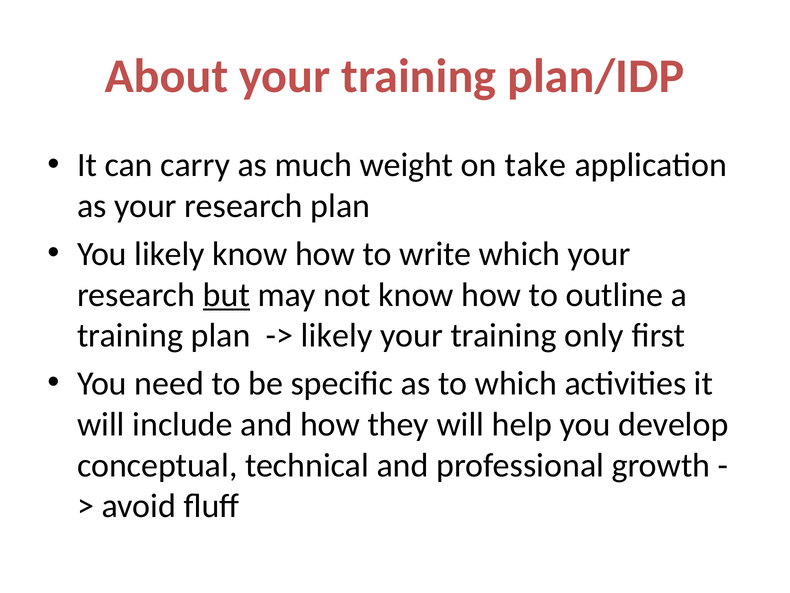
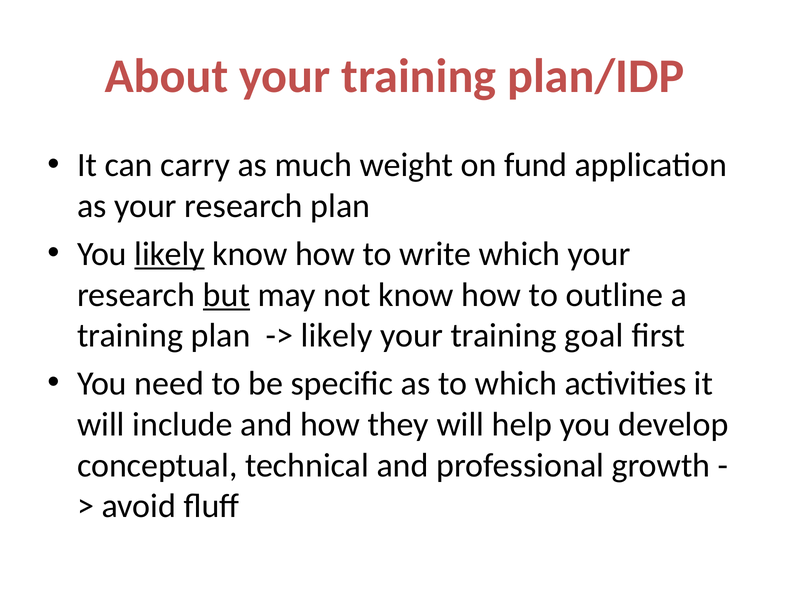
take: take -> fund
likely at (170, 254) underline: none -> present
only: only -> goal
